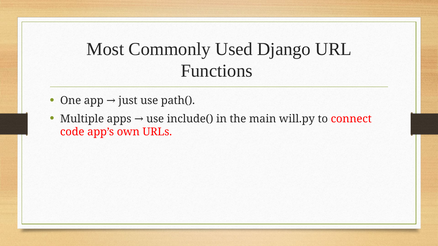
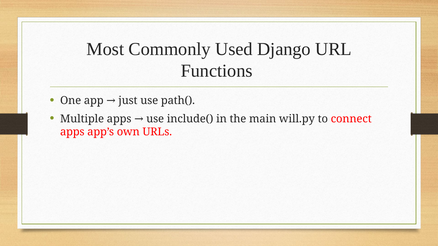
code at (72, 132): code -> apps
